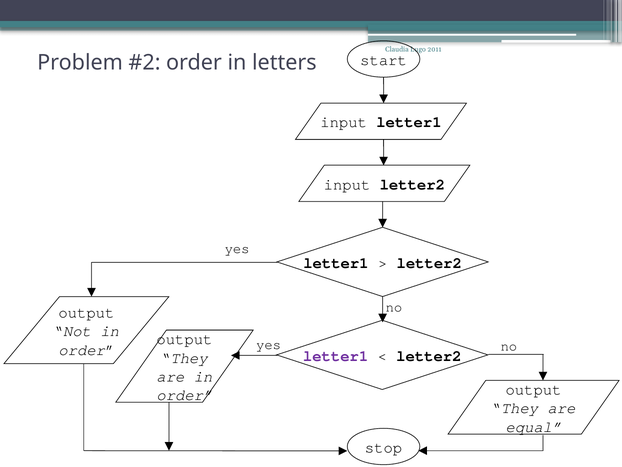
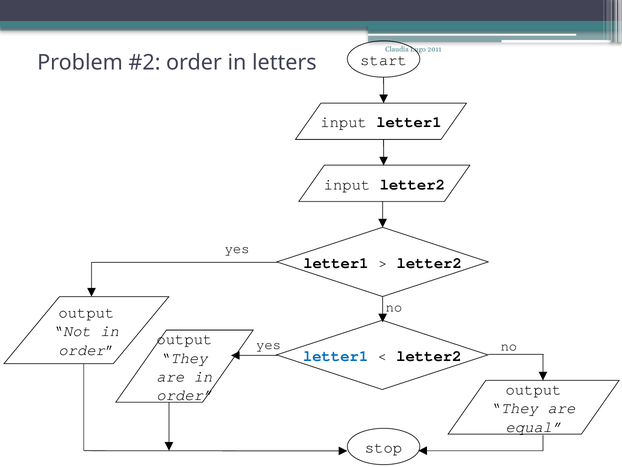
letter1 at (336, 356) colour: purple -> blue
